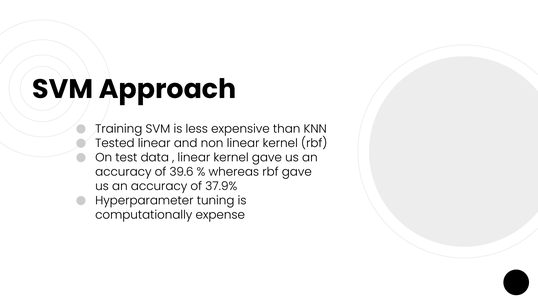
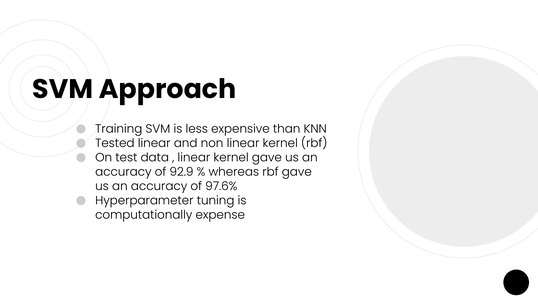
39.6: 39.6 -> 92.9
37.9%: 37.9% -> 97.6%
